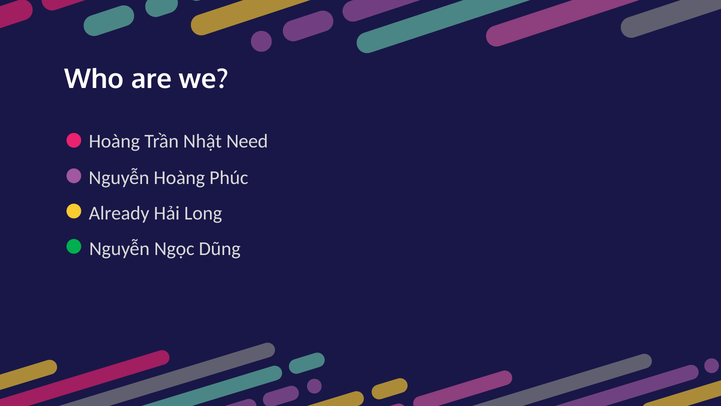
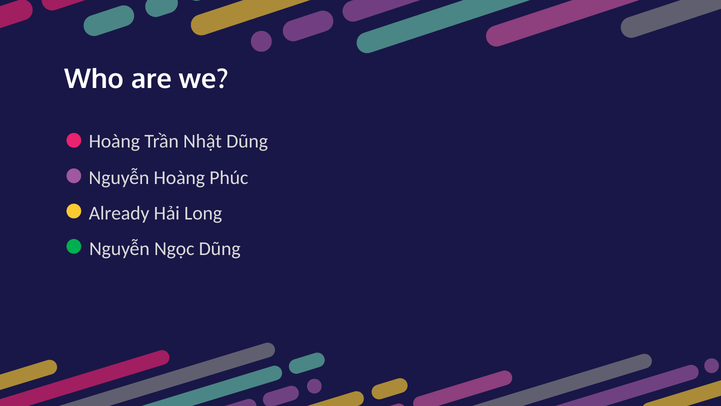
Nhật Need: Need -> Dũng
